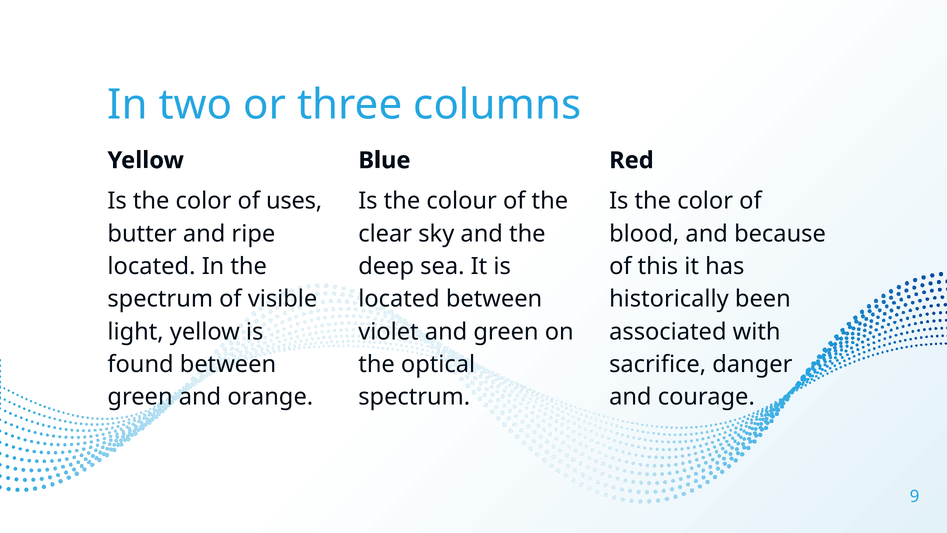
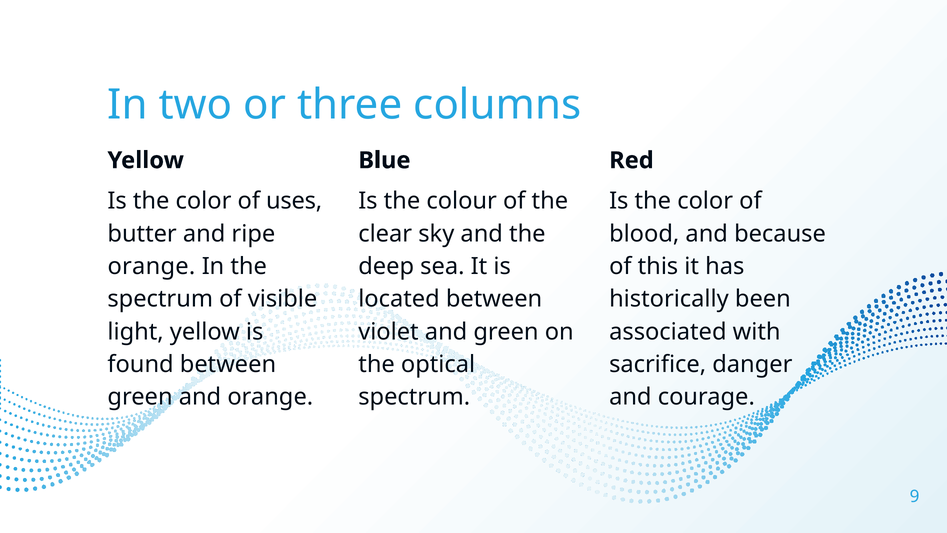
located at (152, 266): located -> orange
